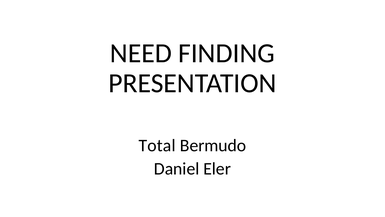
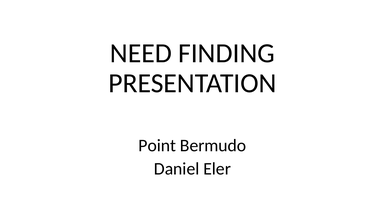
Total: Total -> Point
